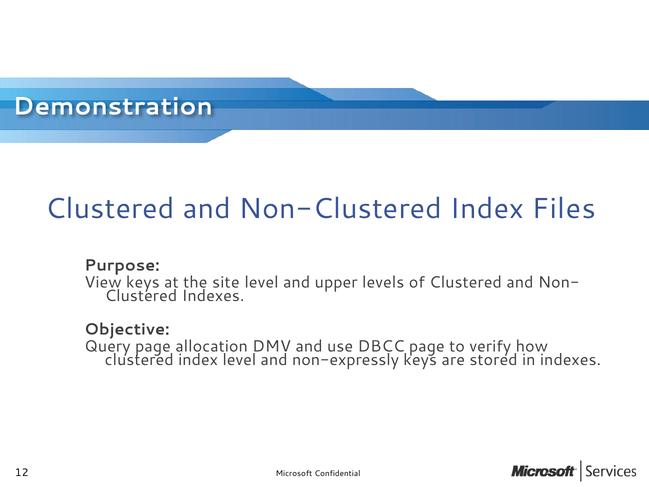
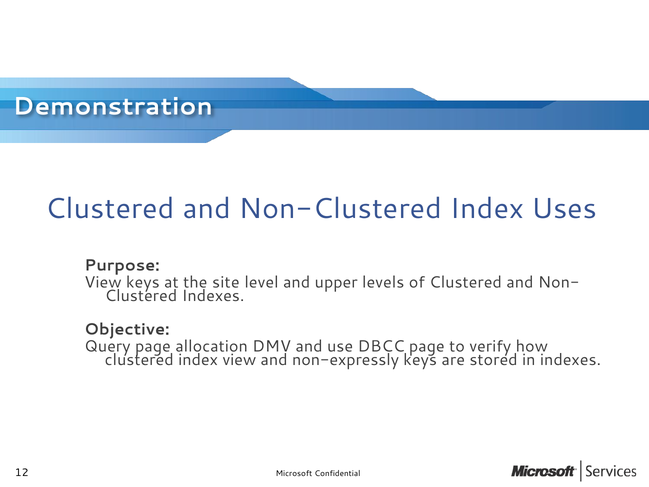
Files: Files -> Uses
index level: level -> view
